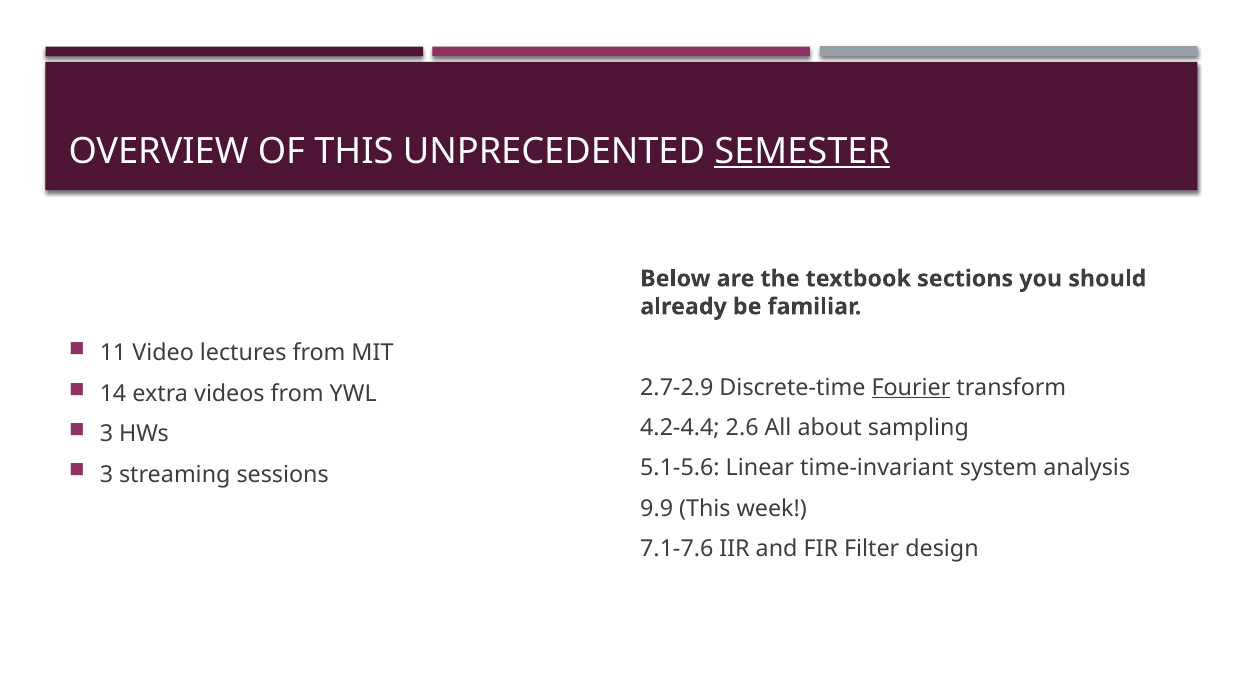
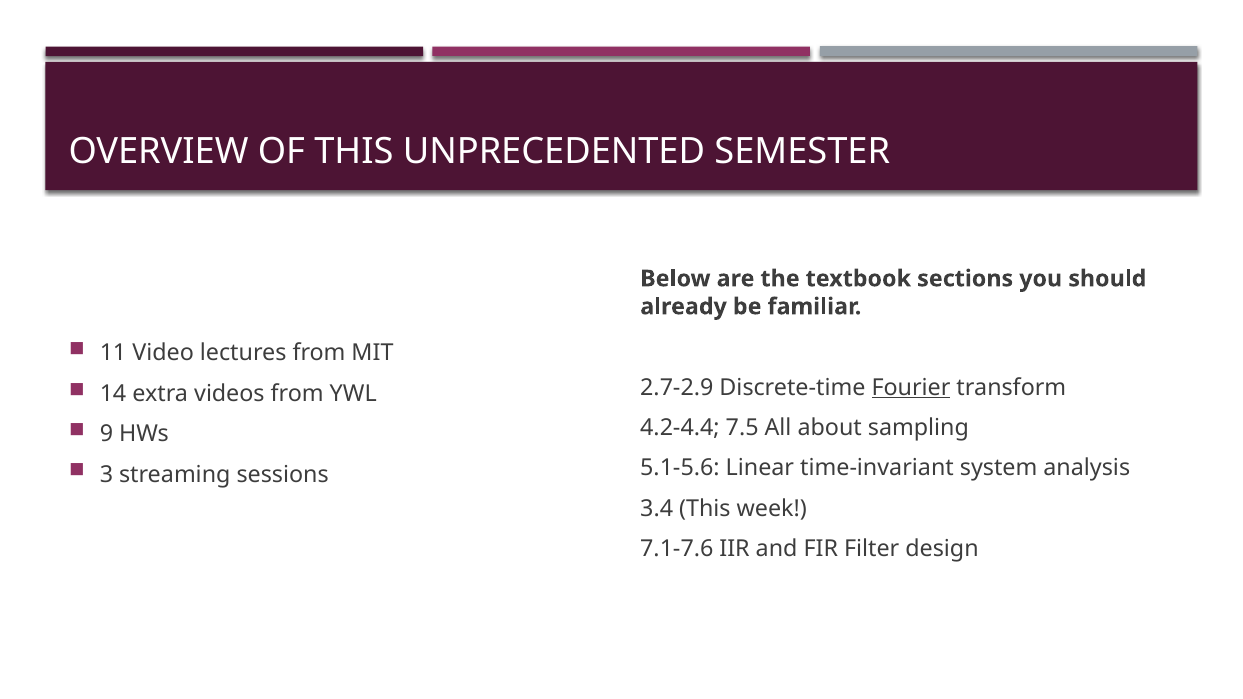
SEMESTER underline: present -> none
2.6: 2.6 -> 7.5
3 at (106, 434): 3 -> 9
9.9: 9.9 -> 3.4
